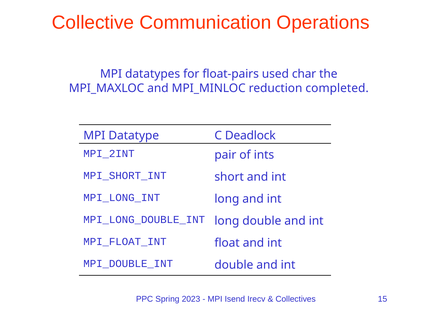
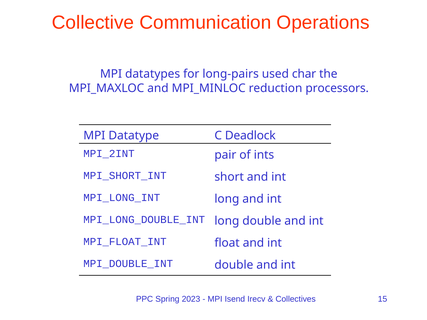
float-pairs: float-pairs -> long-pairs
completed: completed -> processors
